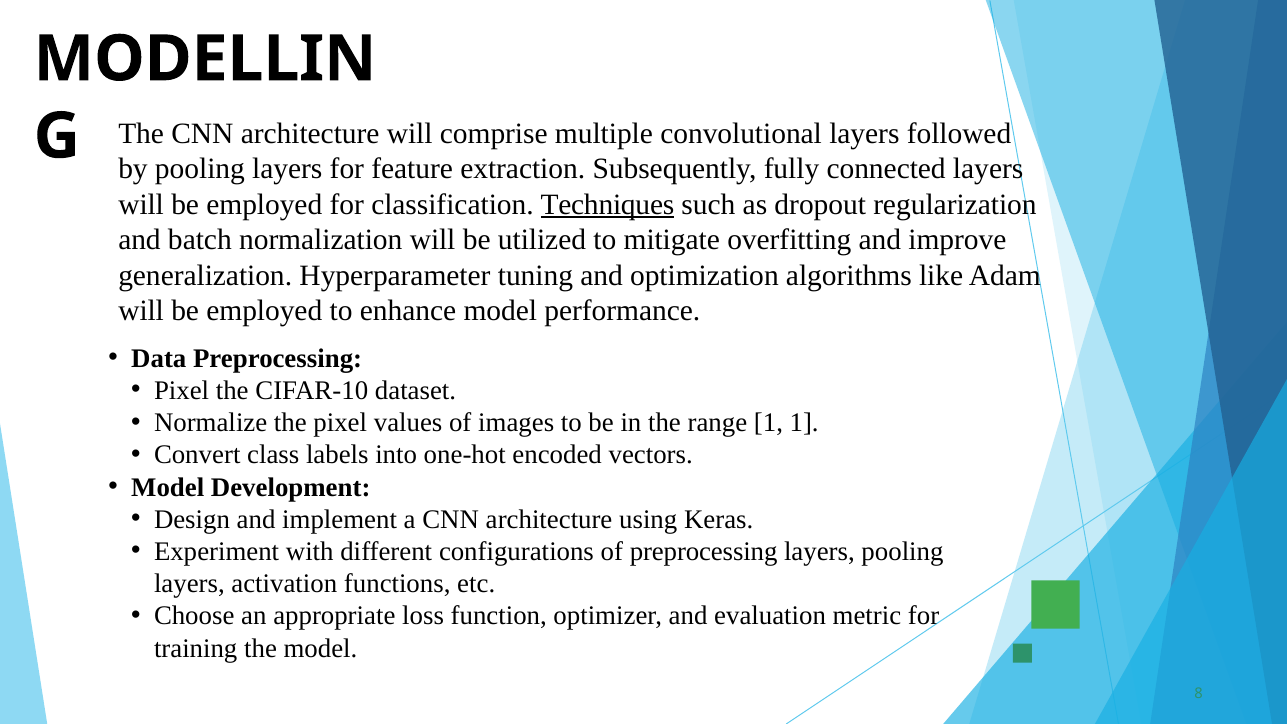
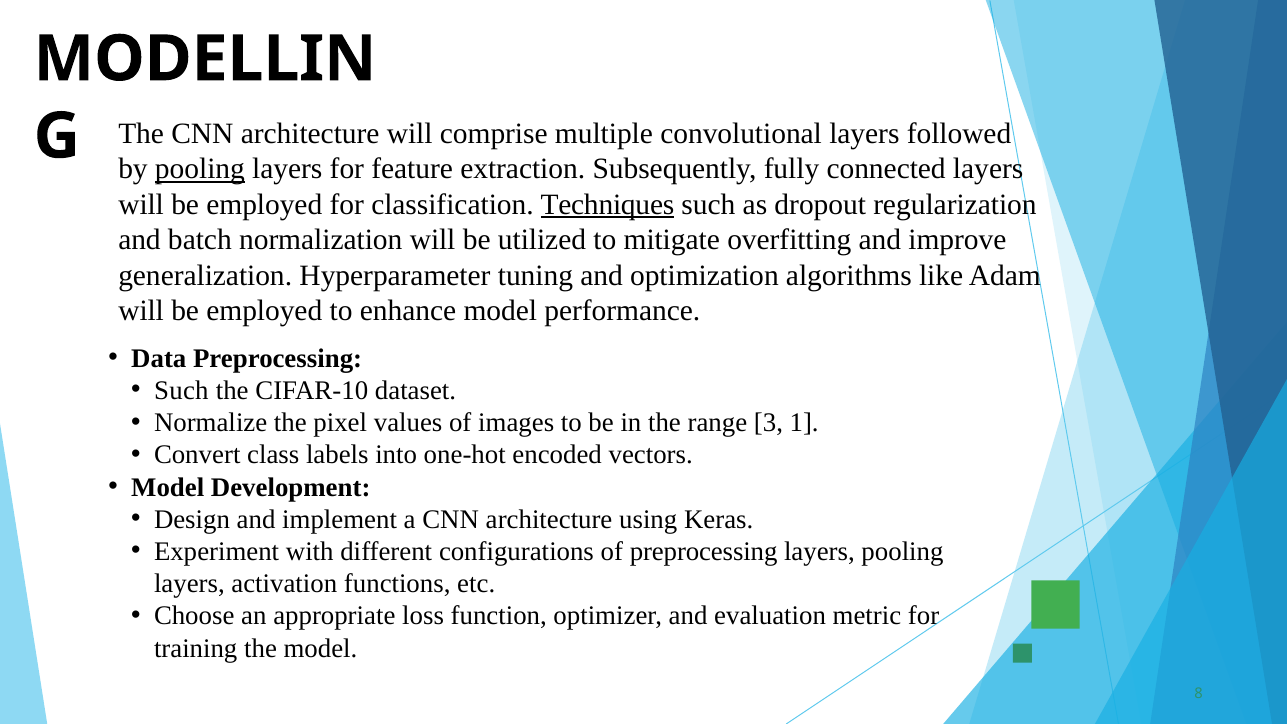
pooling at (200, 169) underline: none -> present
Pixel at (182, 391): Pixel -> Such
range 1: 1 -> 3
